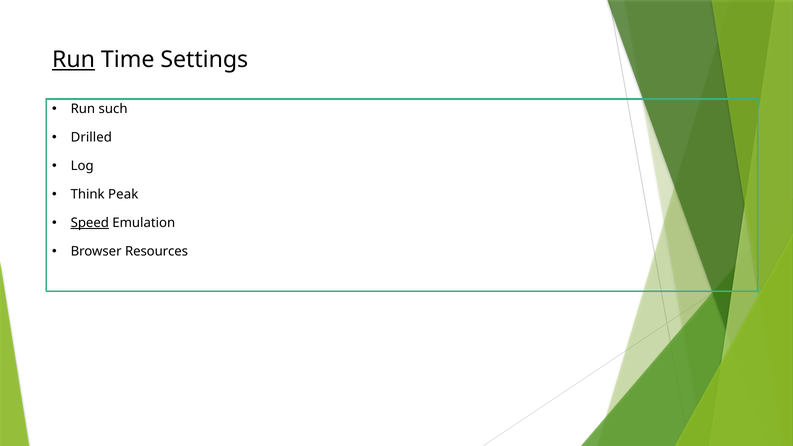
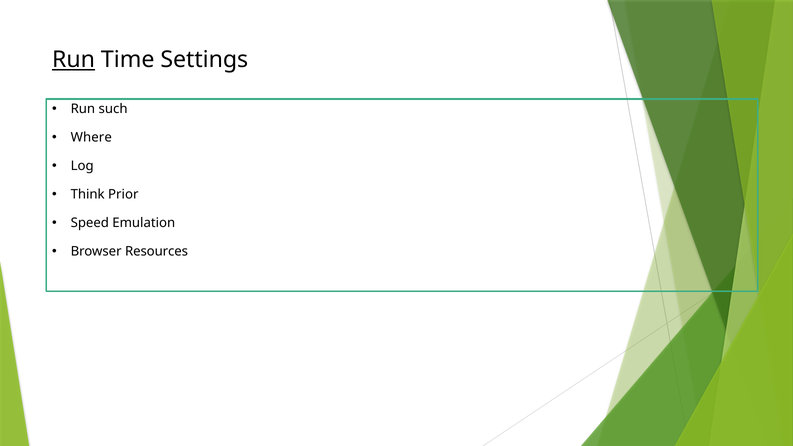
Drilled: Drilled -> Where
Peak: Peak -> Prior
Speed underline: present -> none
